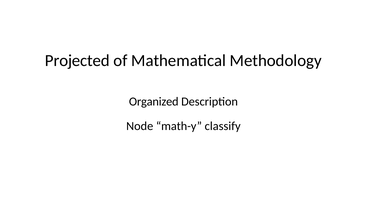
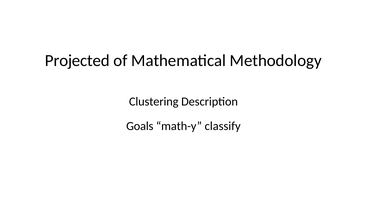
Organized: Organized -> Clustering
Node: Node -> Goals
